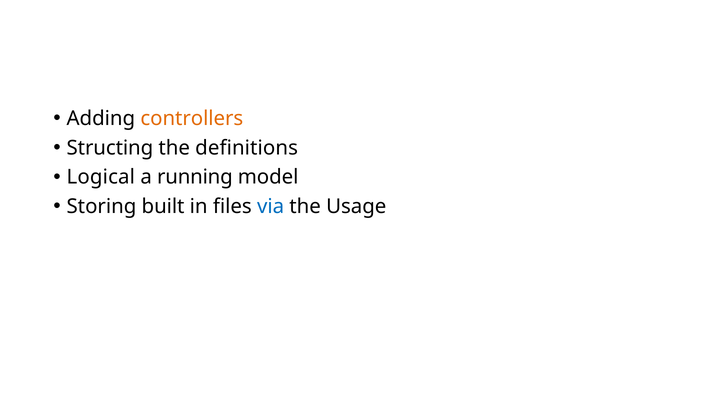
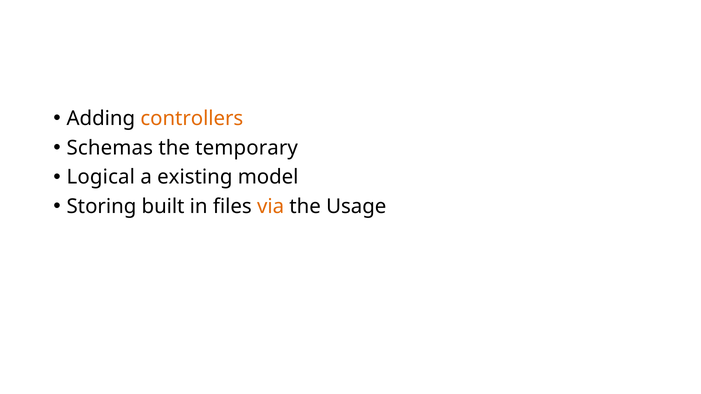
Structing: Structing -> Schemas
definitions: definitions -> temporary
running: running -> existing
via colour: blue -> orange
